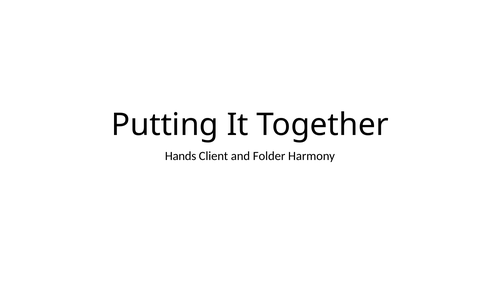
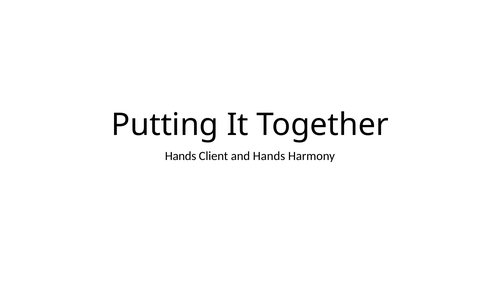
and Folder: Folder -> Hands
